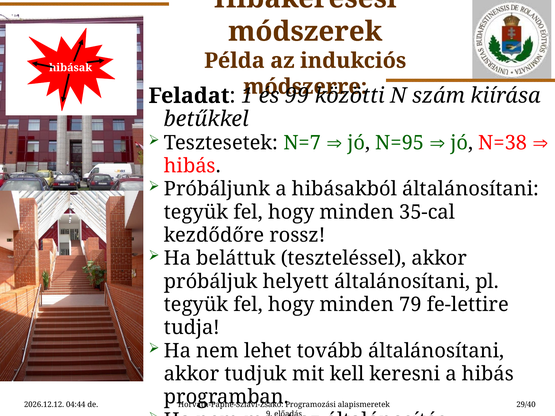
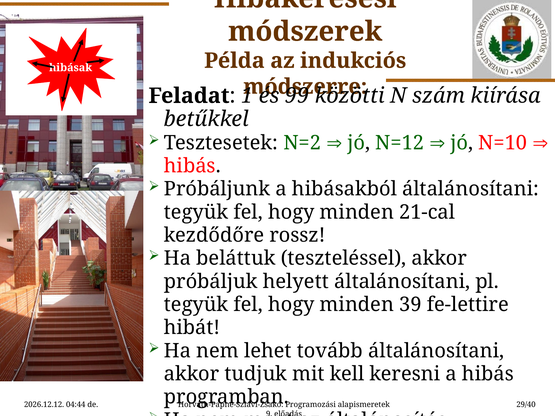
N=7: N=7 -> N=2
N=95: N=95 -> N=12
N=38: N=38 -> N=10
35-cal: 35-cal -> 21-cal
79: 79 -> 39
tudja: tudja -> hibát
